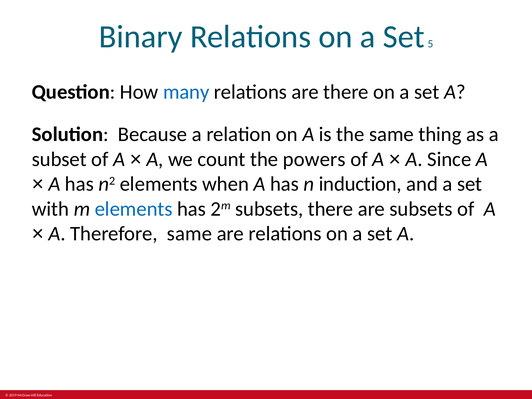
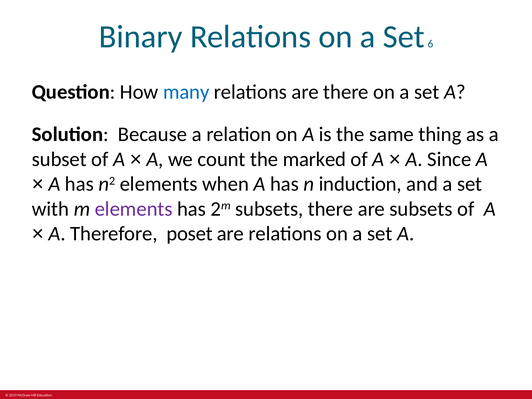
5: 5 -> 6
powers: powers -> marked
elements at (134, 209) colour: blue -> purple
Therefore same: same -> poset
